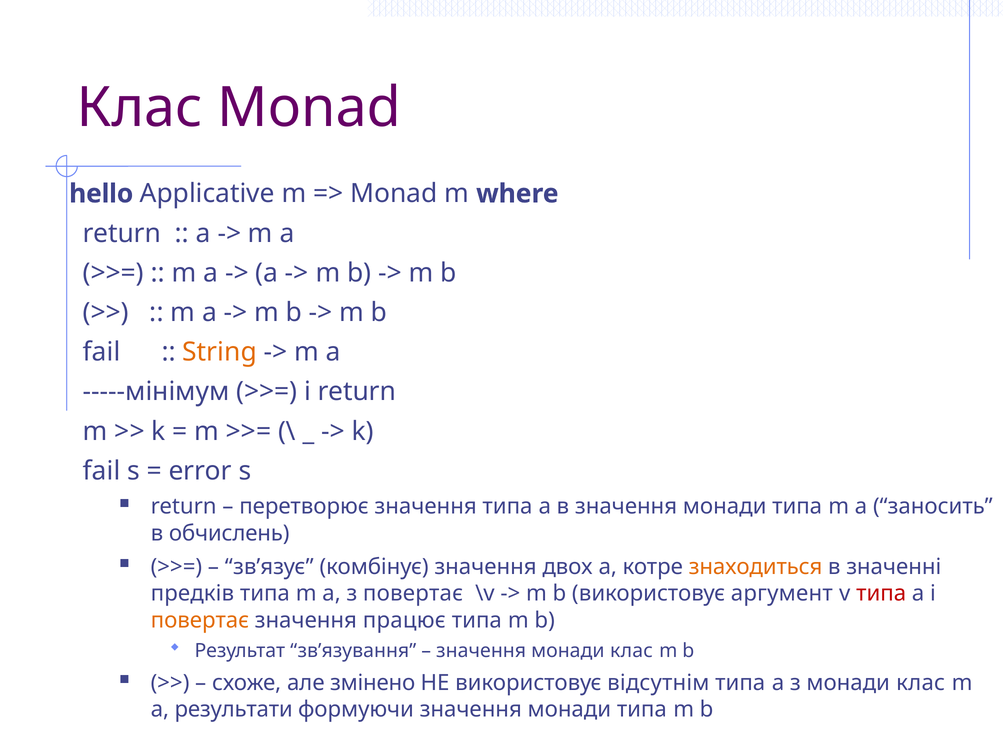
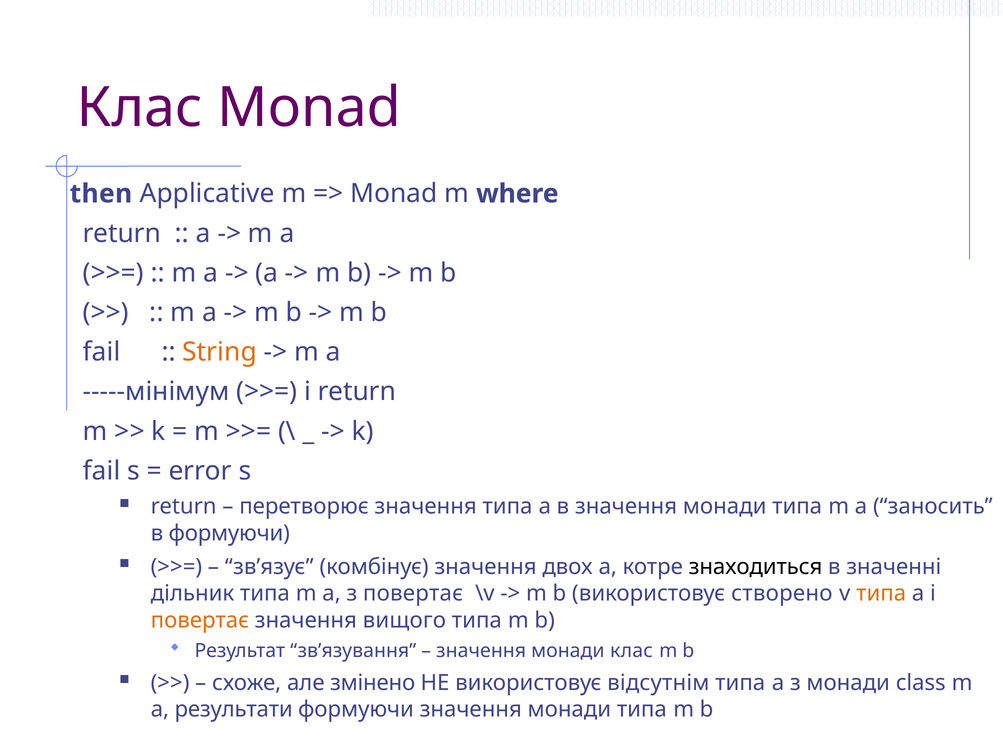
hello: hello -> then
в обчислень: обчислень -> формуючи
знаходиться colour: orange -> black
предків: предків -> дільник
аргумент: аргумент -> створено
типа at (881, 593) colour: red -> orange
працює: працює -> вищого
з монади клас: клас -> class
